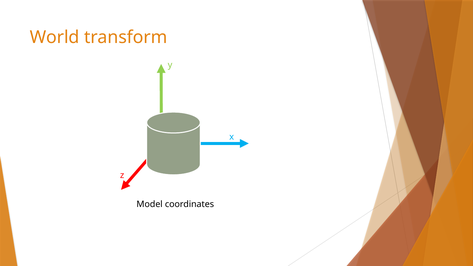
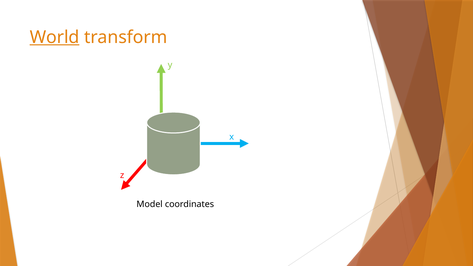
World underline: none -> present
